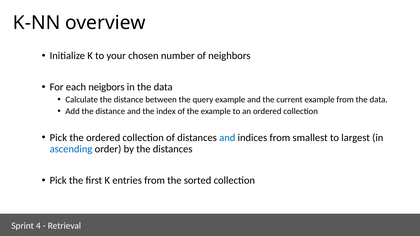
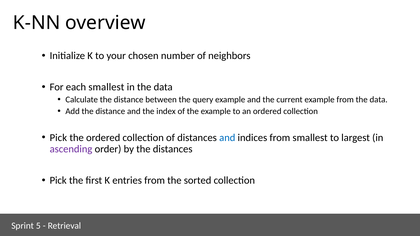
each neigbors: neigbors -> smallest
ascending colour: blue -> purple
4: 4 -> 5
